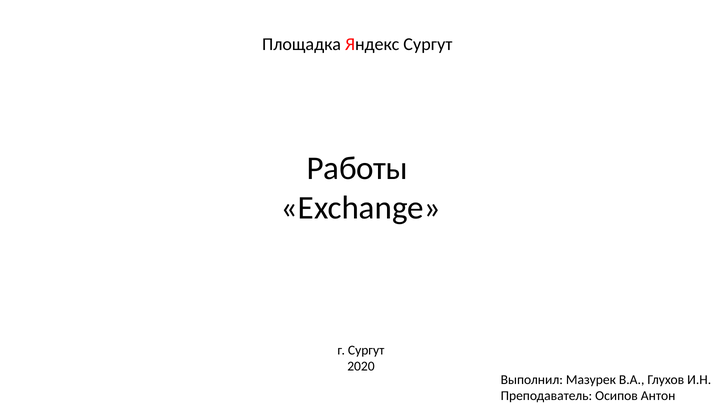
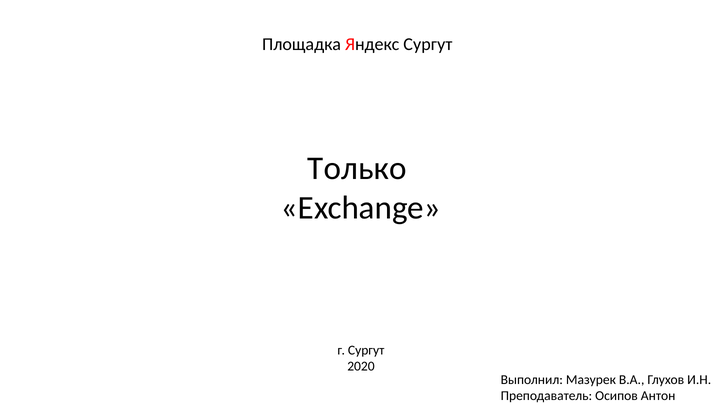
Работы: Работы -> Только
